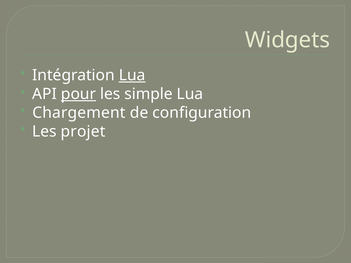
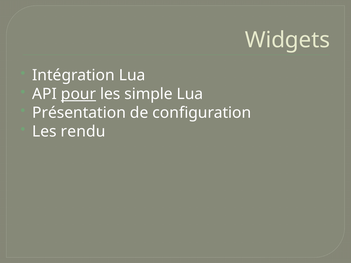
Lua at (132, 75) underline: present -> none
Chargement: Chargement -> Présentation
projet: projet -> rendu
